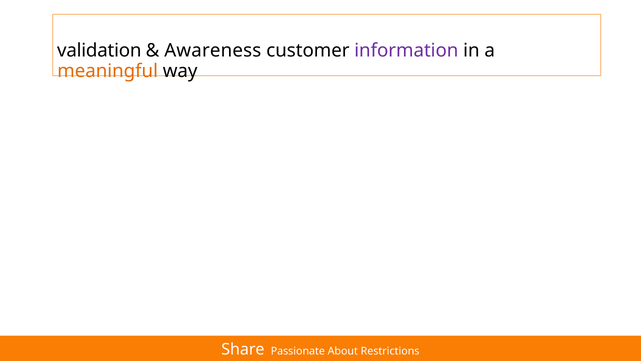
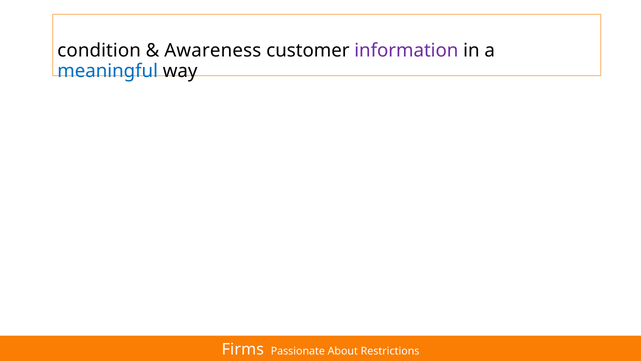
validation: validation -> condition
meaningful colour: orange -> blue
Share: Share -> Firms
